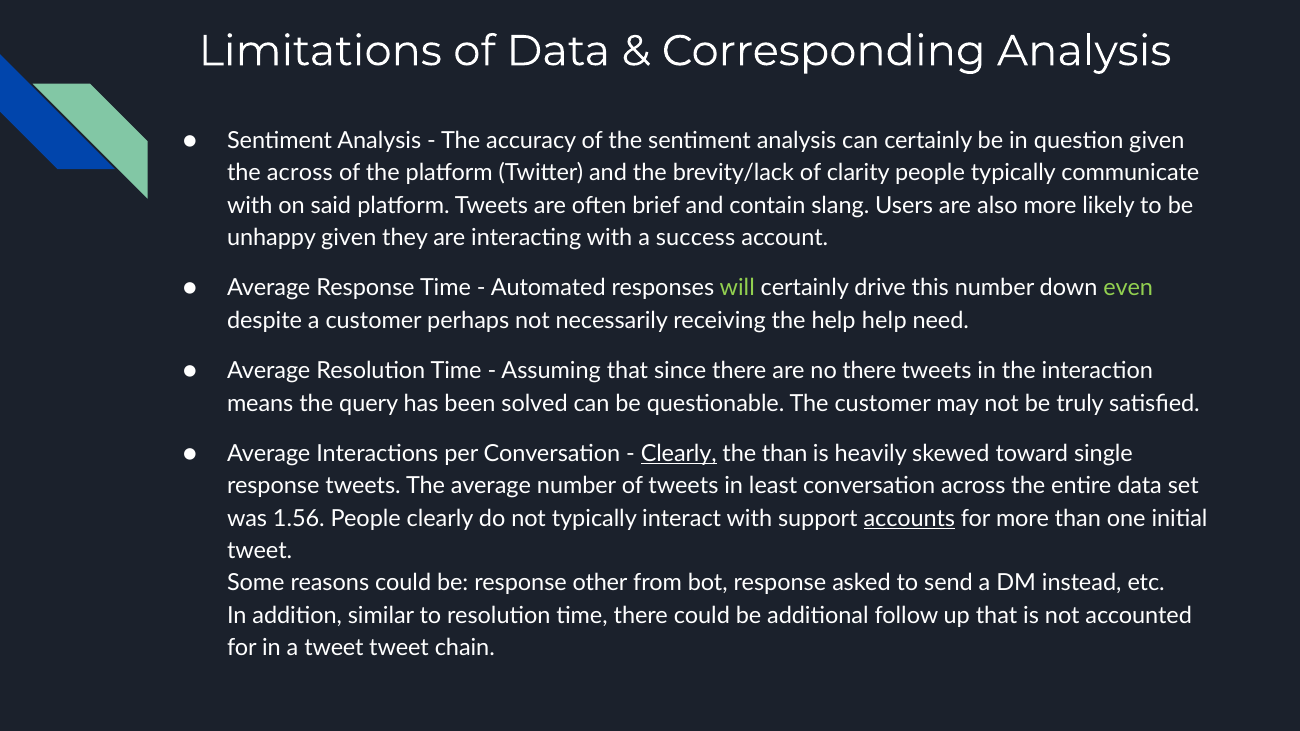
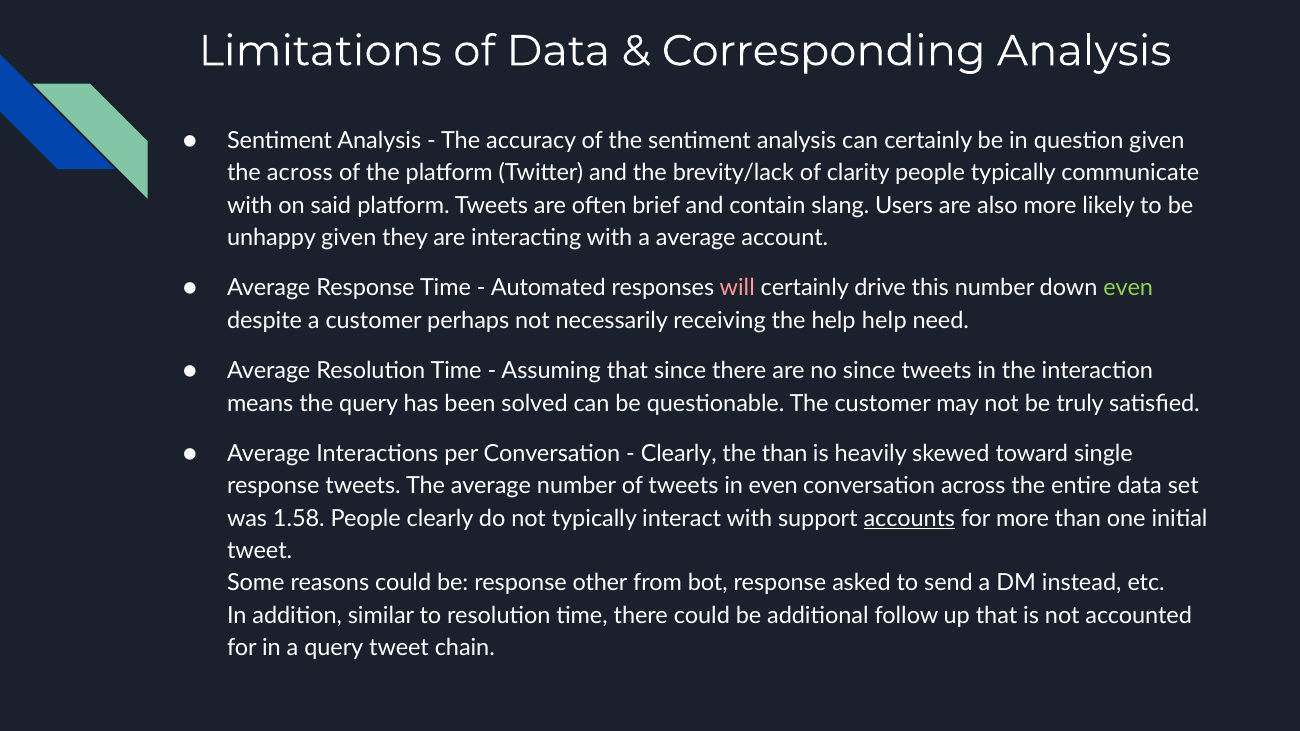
a success: success -> average
will colour: light green -> pink
no there: there -> since
Clearly at (679, 454) underline: present -> none
in least: least -> even
1.56: 1.56 -> 1.58
a tweet: tweet -> query
